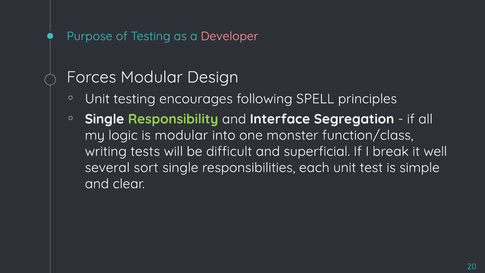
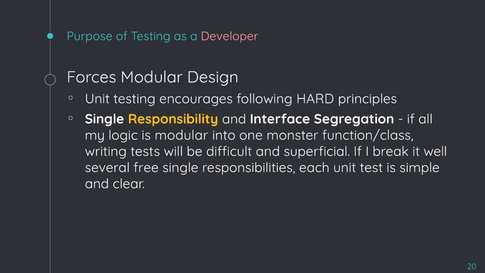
SPELL: SPELL -> HARD
Responsibility colour: light green -> yellow
sort: sort -> free
